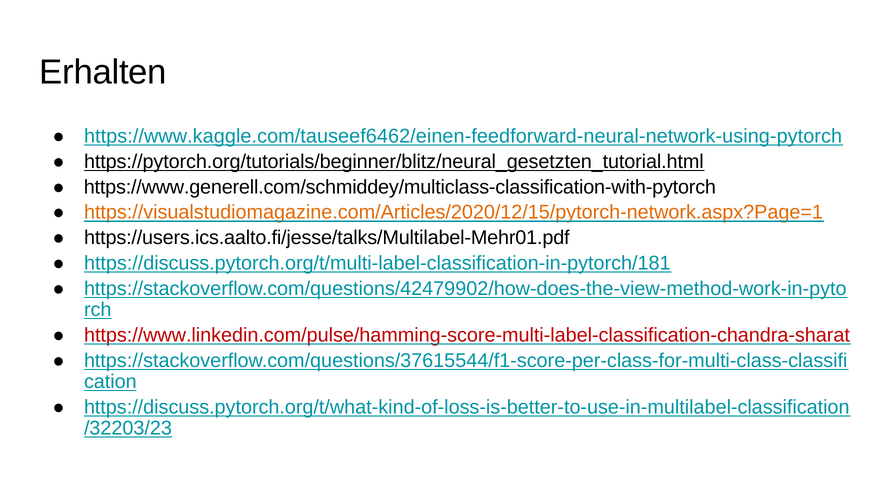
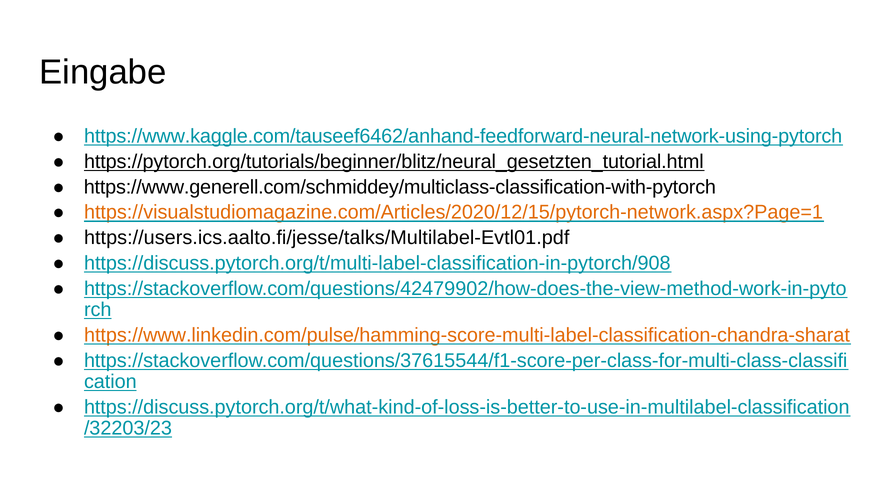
Erhalten: Erhalten -> Eingabe
https://www.kaggle.com/tauseef6462/einen-feedforward-neural-network-using-pytorch: https://www.kaggle.com/tauseef6462/einen-feedforward-neural-network-using-pytorch -> https://www.kaggle.com/tauseef6462/anhand-feedforward-neural-network-using-pytorch
https://users.ics.aalto.fi/jesse/talks/Multilabel-Mehr01.pdf: https://users.ics.aalto.fi/jesse/talks/Multilabel-Mehr01.pdf -> https://users.ics.aalto.fi/jesse/talks/Multilabel-Evtl01.pdf
https://discuss.pytorch.org/t/multi-label-classification-in-pytorch/181: https://discuss.pytorch.org/t/multi-label-classification-in-pytorch/181 -> https://discuss.pytorch.org/t/multi-label-classification-in-pytorch/908
https://www.linkedin.com/pulse/hamming-score-multi-label-classification-chandra-sharat colour: red -> orange
